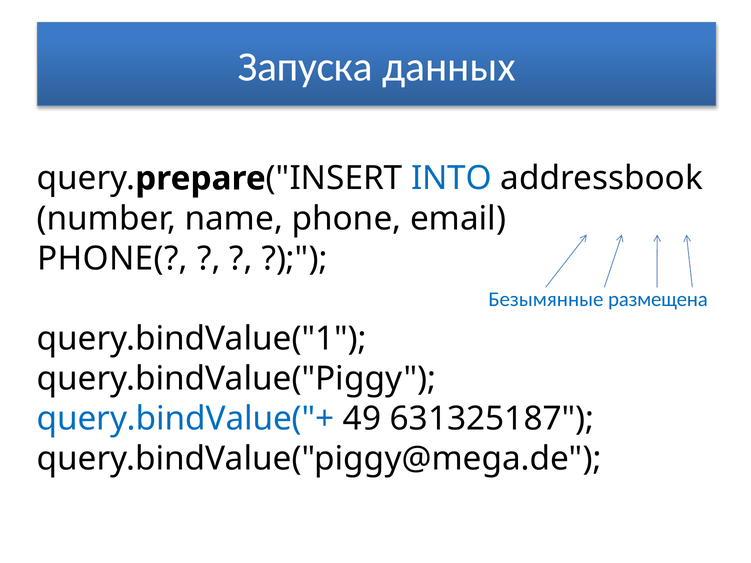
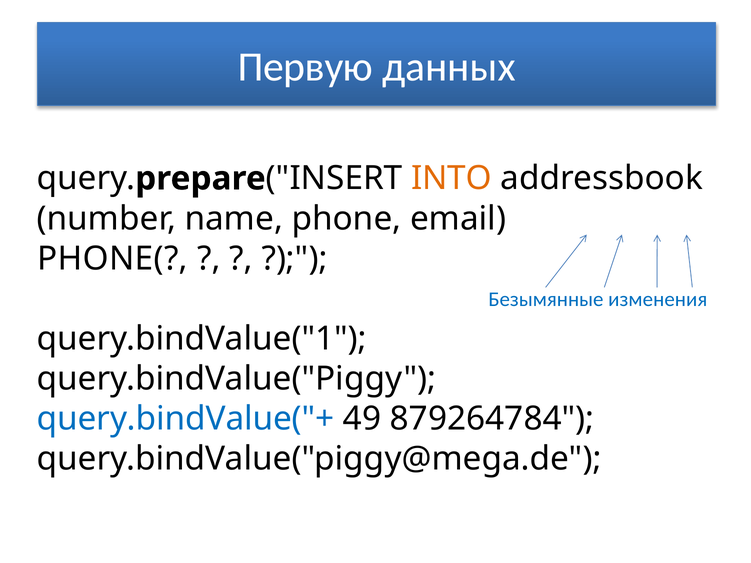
Запуска: Запуска -> Первую
INTO colour: blue -> orange
размещена: размещена -> изменения
631325187: 631325187 -> 879264784
